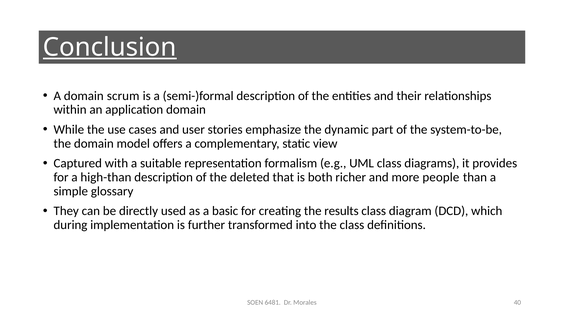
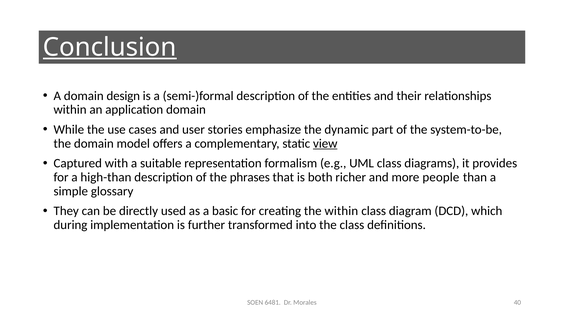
scrum: scrum -> design
view underline: none -> present
deleted: deleted -> phrases
the results: results -> within
